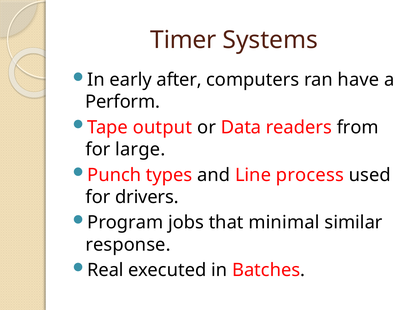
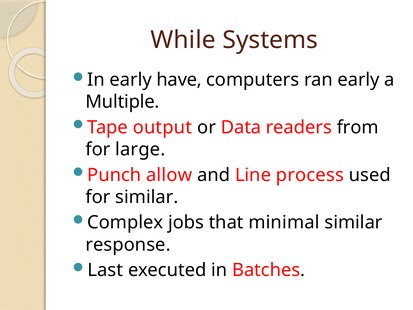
Timer: Timer -> While
after: after -> have
ran have: have -> early
Perform: Perform -> Multiple
types: types -> allow
for drivers: drivers -> similar
Program: Program -> Complex
Real: Real -> Last
